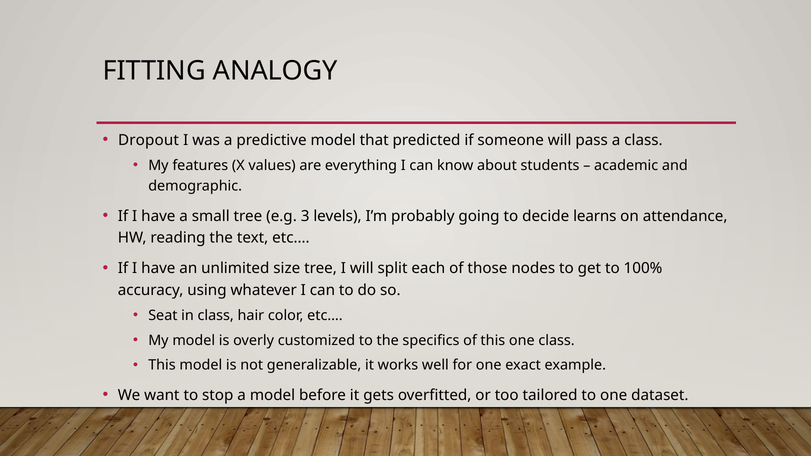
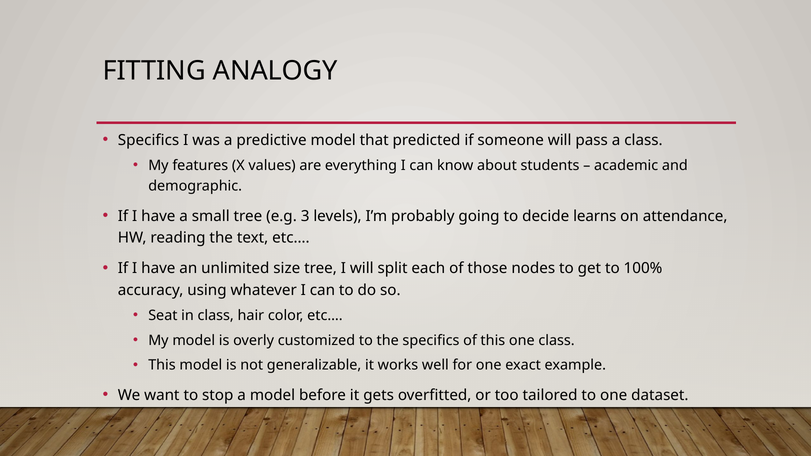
Dropout at (148, 140): Dropout -> Specifics
